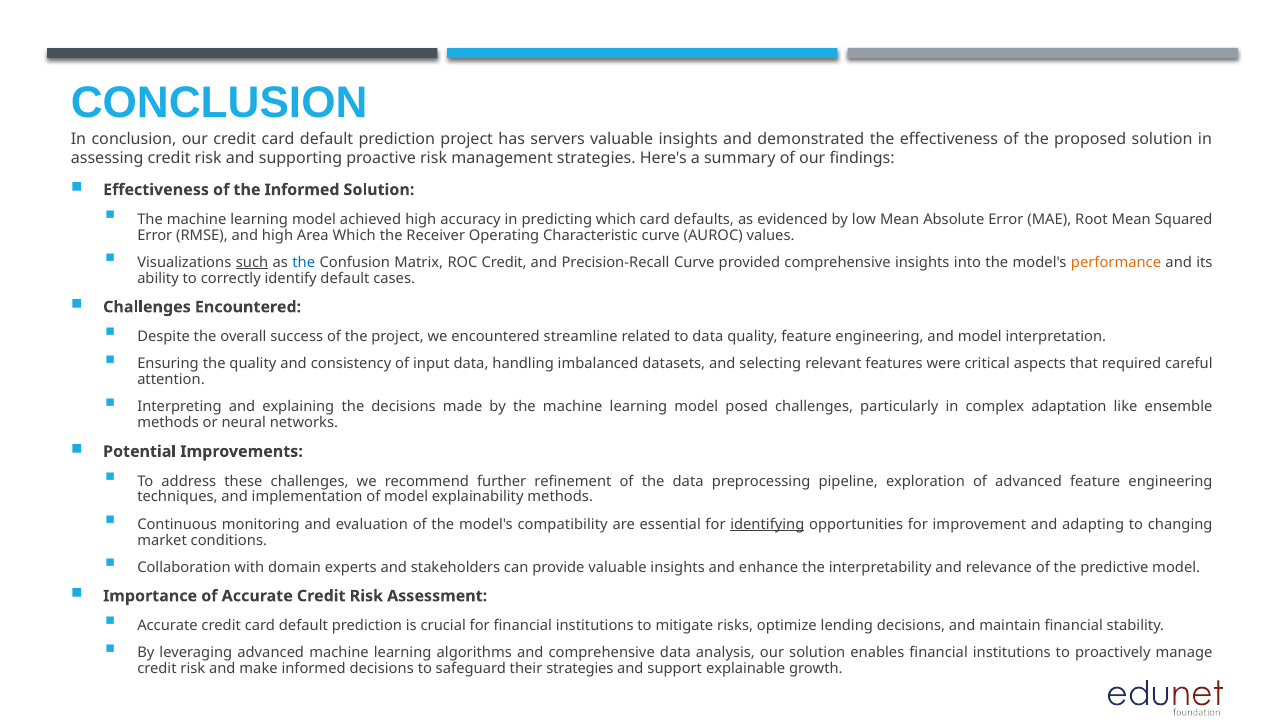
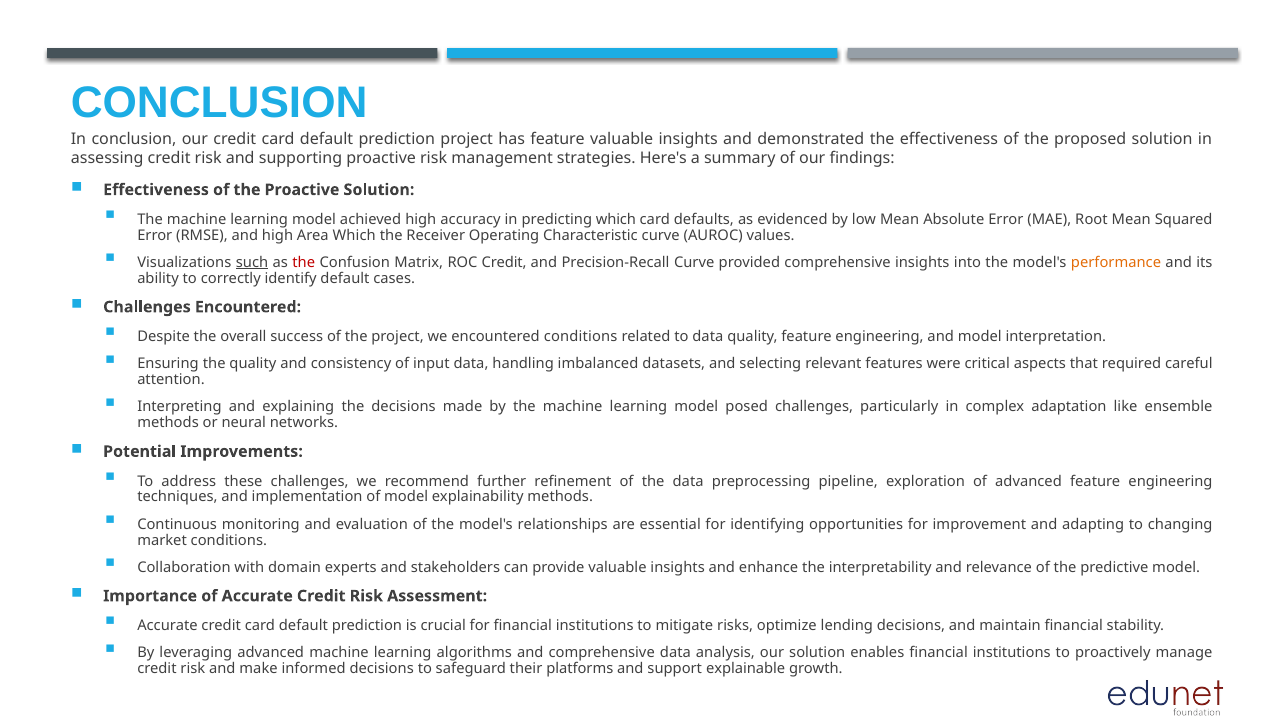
has servers: servers -> feature
the Informed: Informed -> Proactive
the at (304, 262) colour: blue -> red
encountered streamline: streamline -> conditions
compatibility: compatibility -> relationships
identifying underline: present -> none
their strategies: strategies -> platforms
